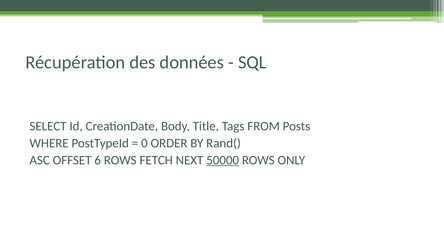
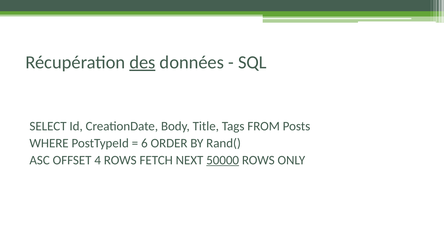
des underline: none -> present
0: 0 -> 6
6: 6 -> 4
